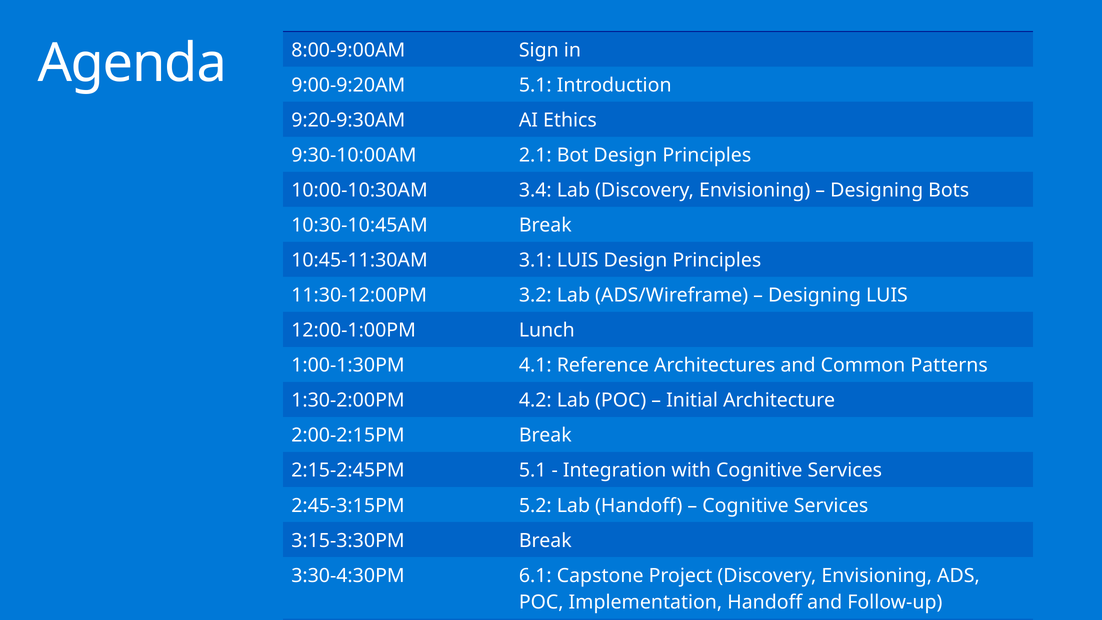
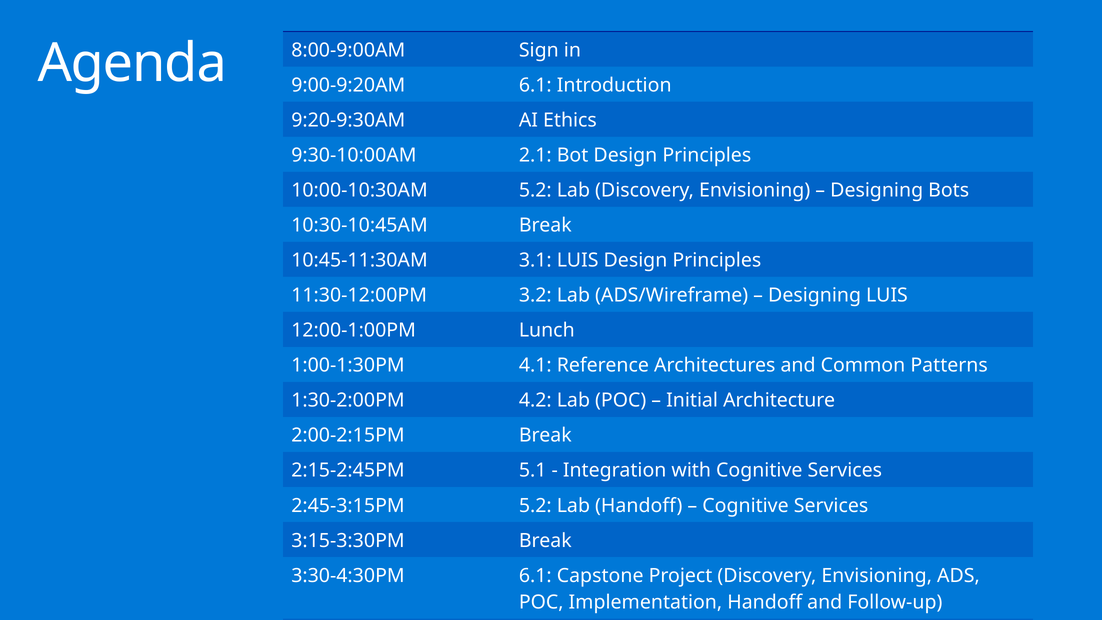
9:00-9:20AM 5.1: 5.1 -> 6.1
10:00-10:30AM 3.4: 3.4 -> 5.2
